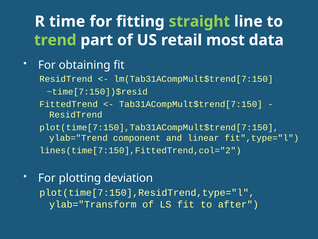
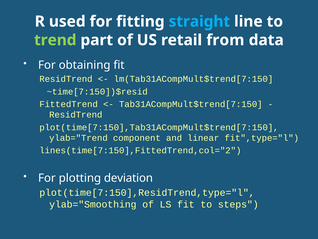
time: time -> used
straight colour: light green -> light blue
most: most -> from
ylab="Transform: ylab="Transform -> ylab="Smoothing
after: after -> steps
